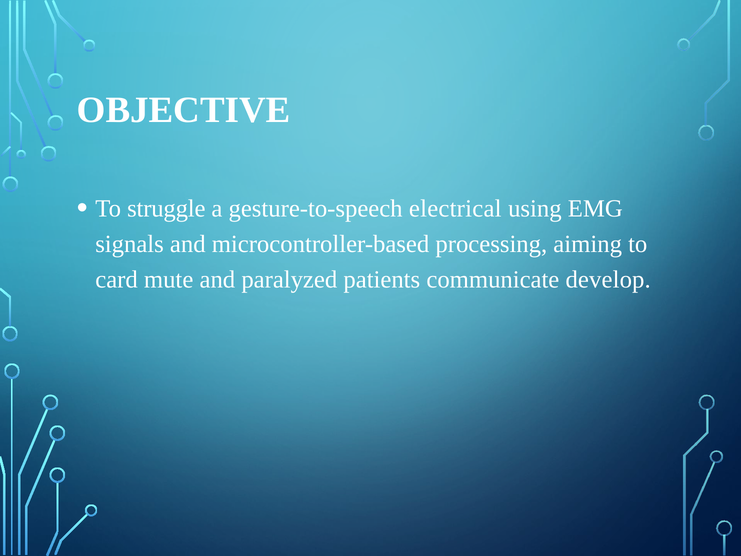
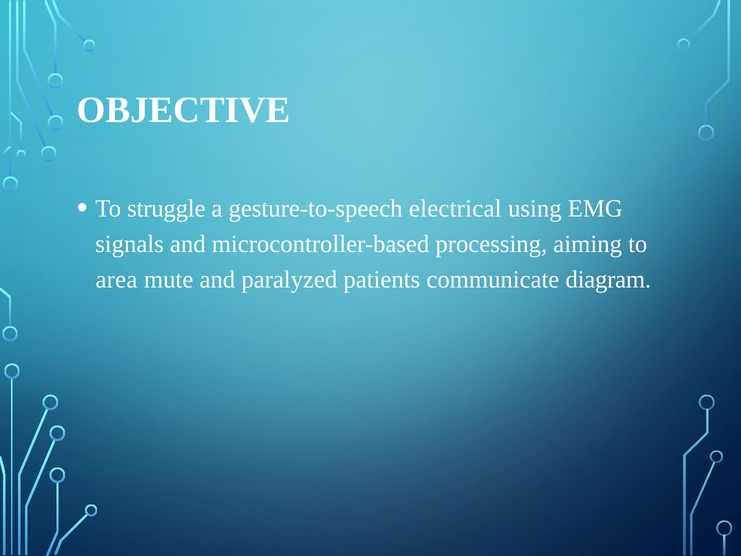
card: card -> area
develop: develop -> diagram
